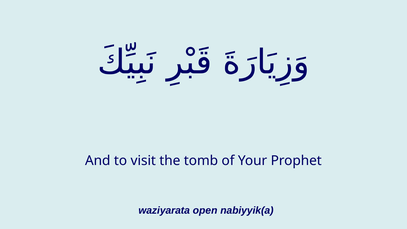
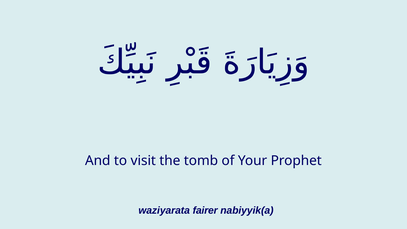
open: open -> fairer
